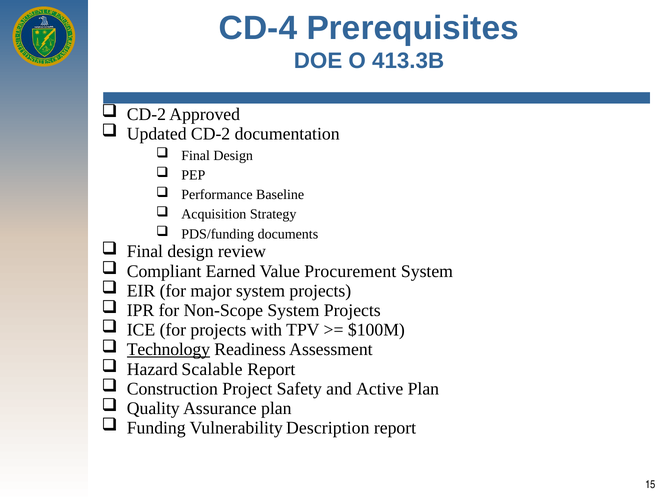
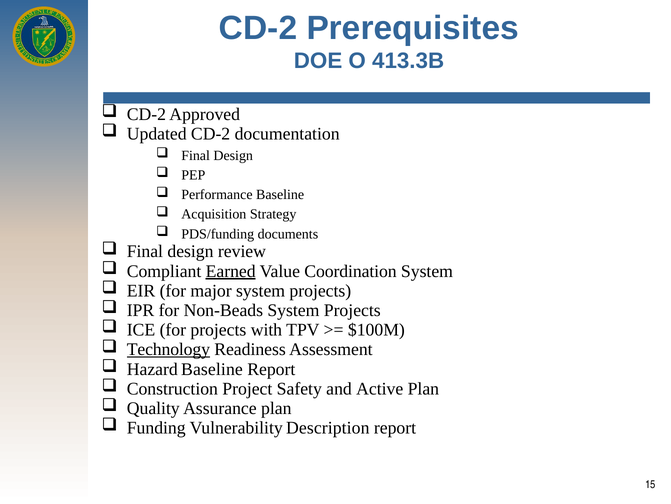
CD-4 at (258, 28): CD-4 -> CD-2
Earned underline: none -> present
Procurement: Procurement -> Coordination
Non-Scope: Non-Scope -> Non-Beads
Hazard Scalable: Scalable -> Baseline
